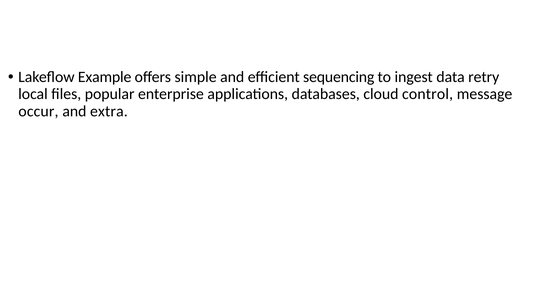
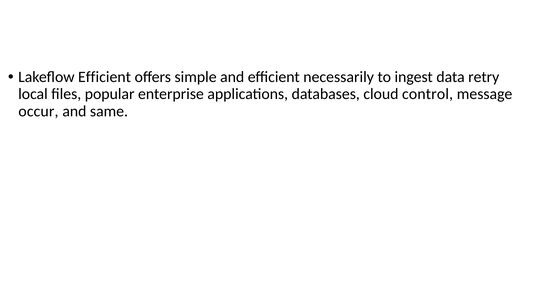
Lakeflow Example: Example -> Efficient
sequencing: sequencing -> necessarily
extra: extra -> same
